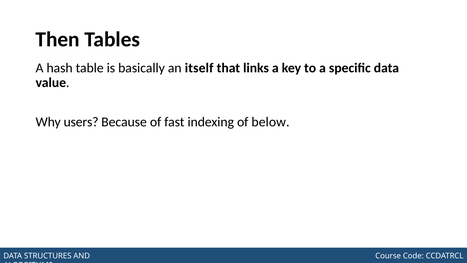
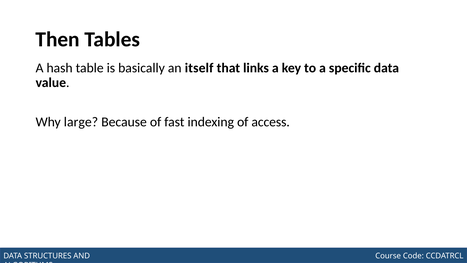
users: users -> large
below: below -> access
